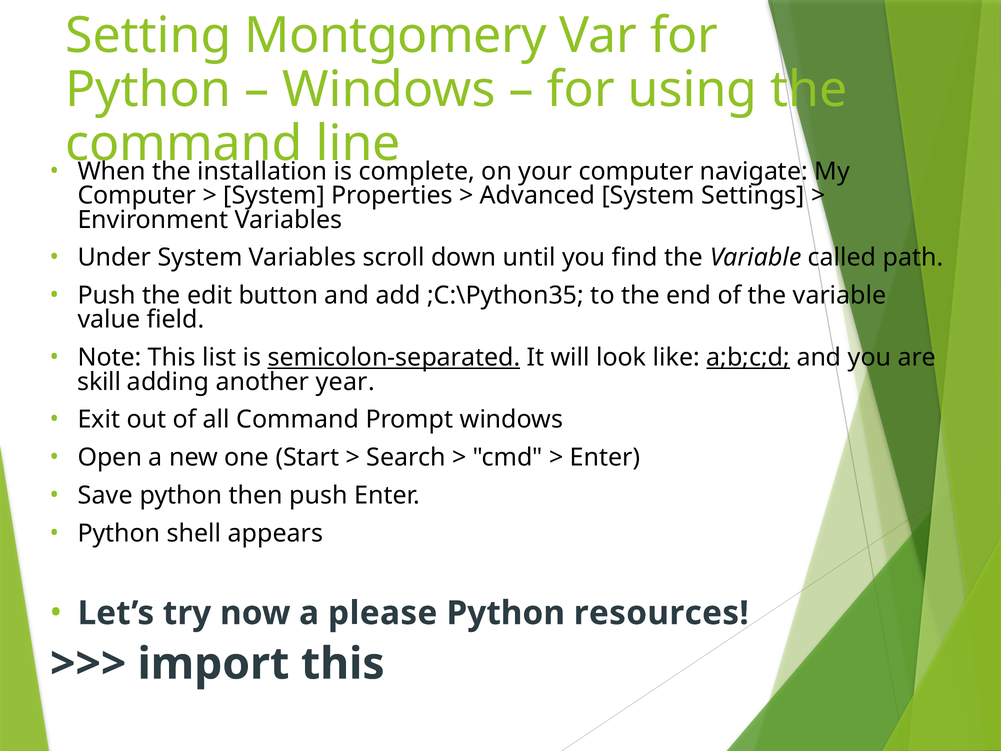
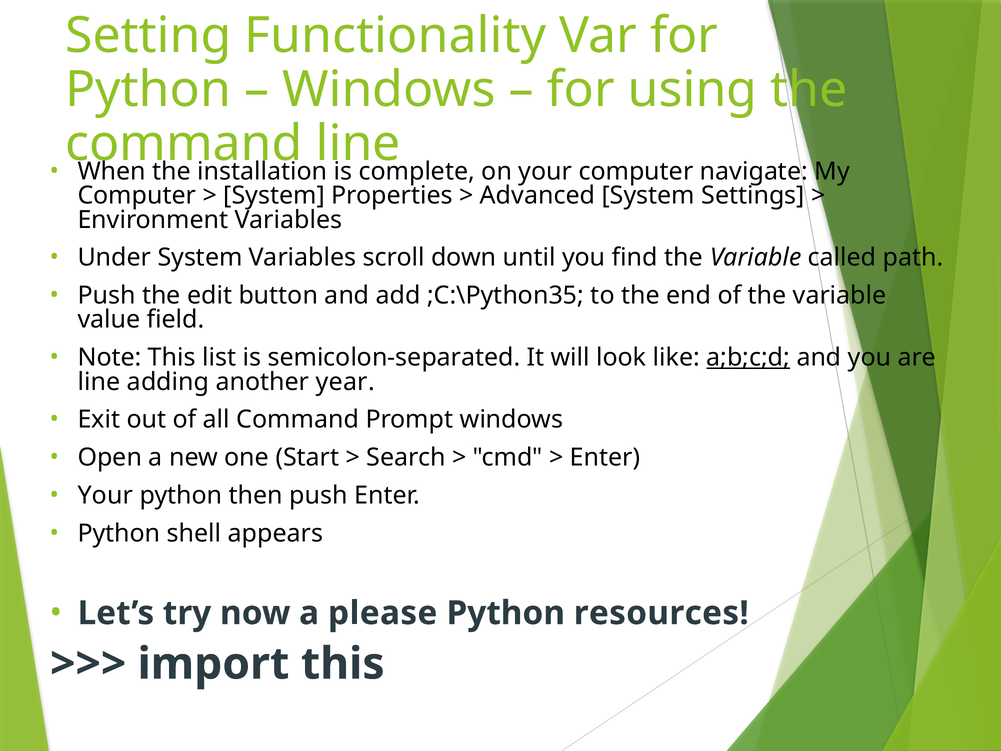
Montgomery: Montgomery -> Functionality
semicolon-separated underline: present -> none
skill at (99, 382): skill -> line
Save at (105, 495): Save -> Your
